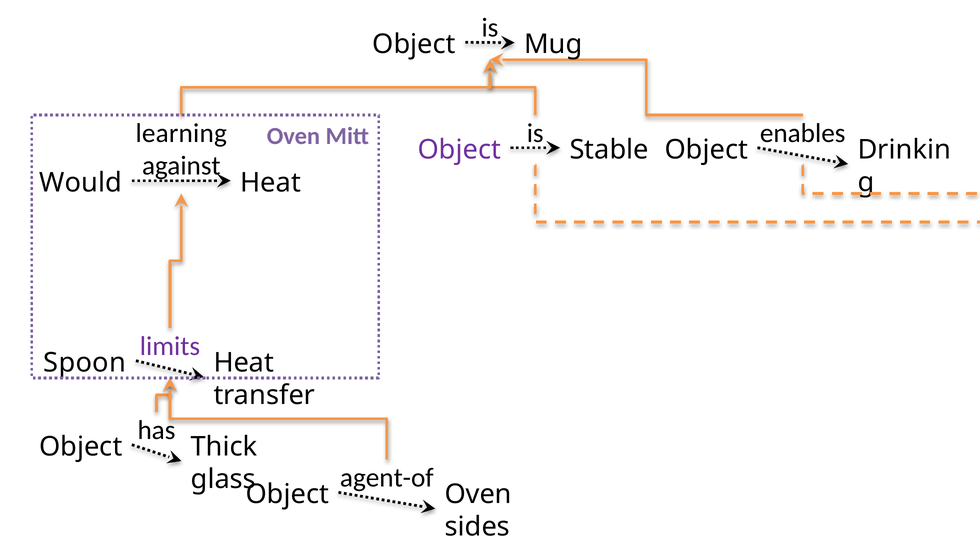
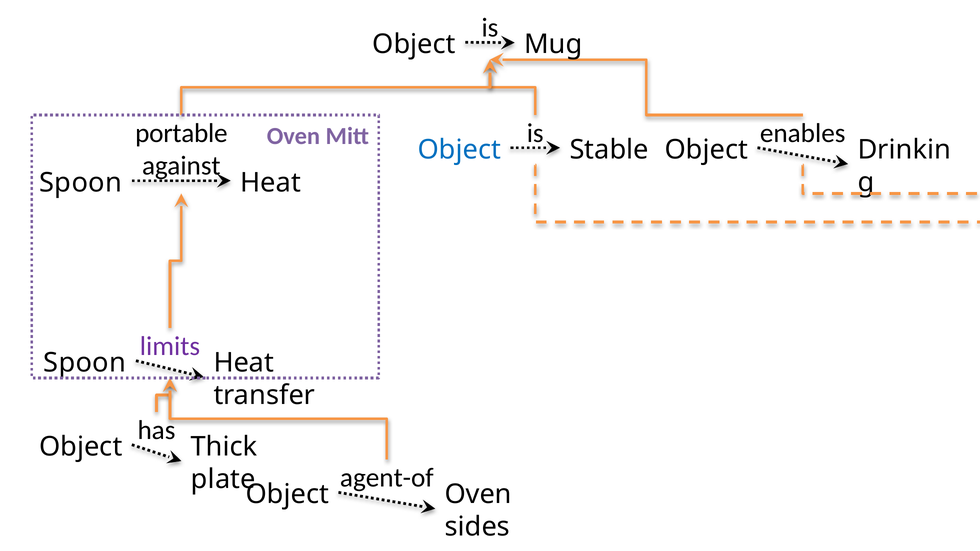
learning: learning -> portable
Object at (459, 150) colour: purple -> blue
Would at (81, 183): Would -> Spoon
glass: glass -> plate
